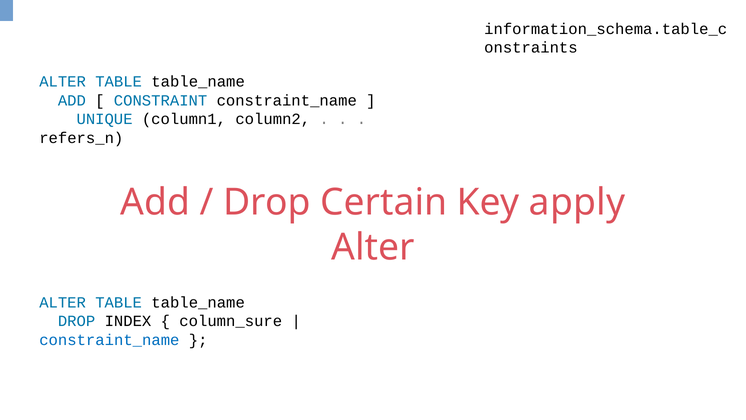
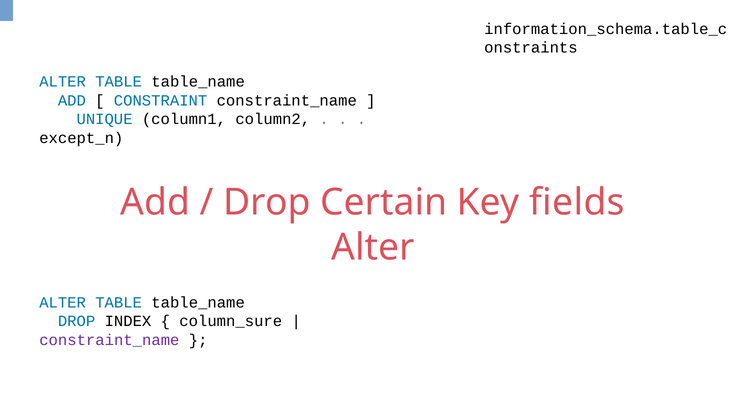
refers_n: refers_n -> except_n
apply: apply -> fields
constraint_name at (109, 340) colour: blue -> purple
